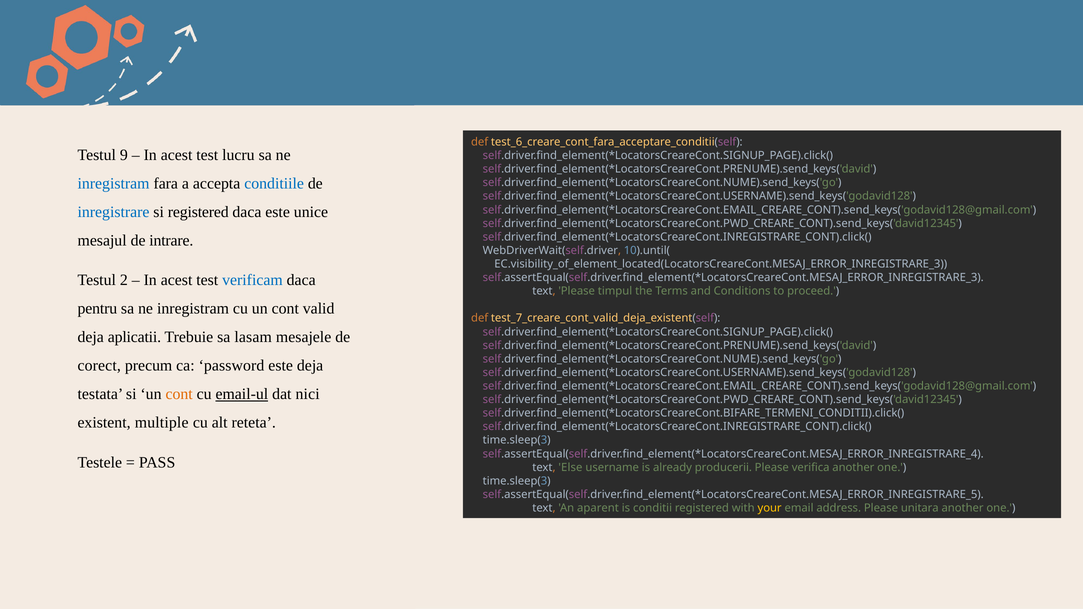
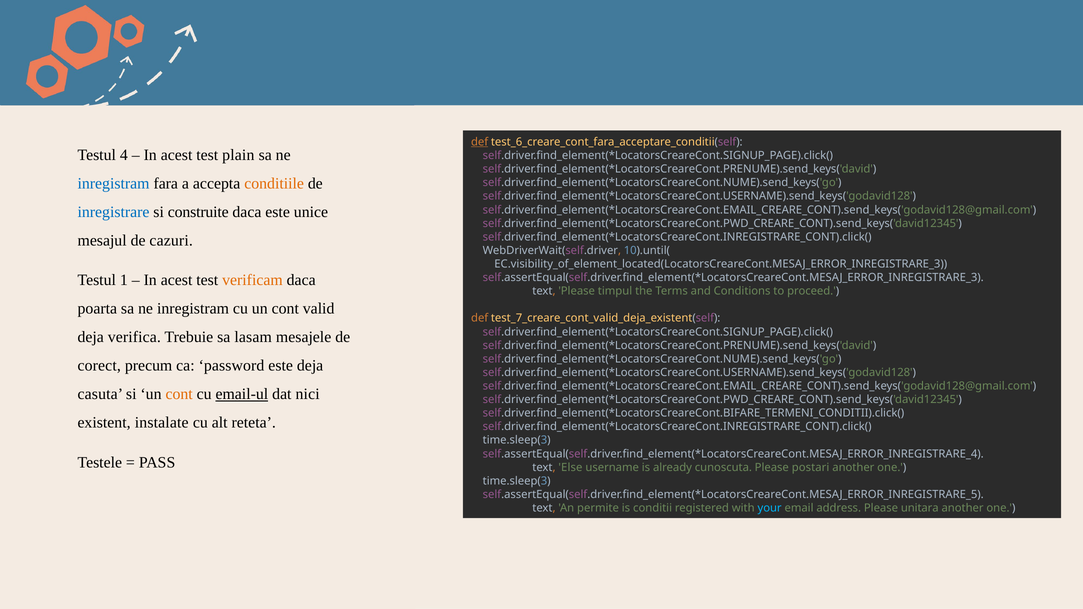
def at (480, 142) underline: none -> present
9: 9 -> 4
lucru: lucru -> plain
conditiile colour: blue -> orange
si registered: registered -> construite
intrare: intrare -> cazuri
2: 2 -> 1
verificam colour: blue -> orange
pentru: pentru -> poarta
aplicatii: aplicatii -> verifica
testata: testata -> casuta
multiple: multiple -> instalate
producerii: producerii -> cunoscuta
verifica: verifica -> postari
aparent: aparent -> permite
your colour: yellow -> light blue
